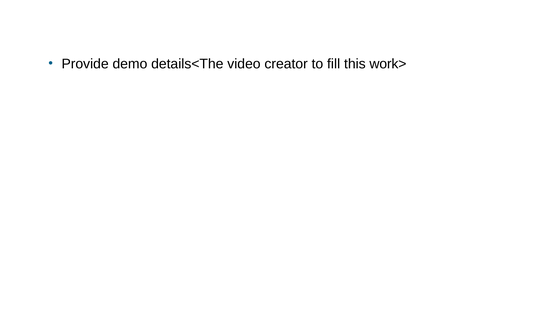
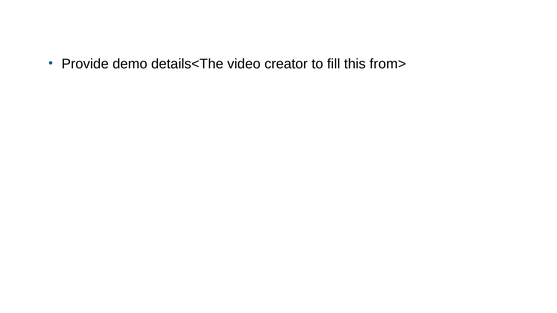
work>: work> -> from>
